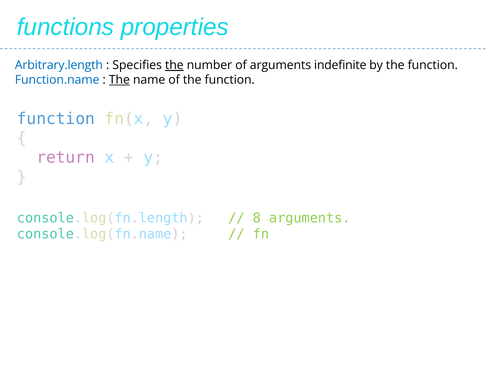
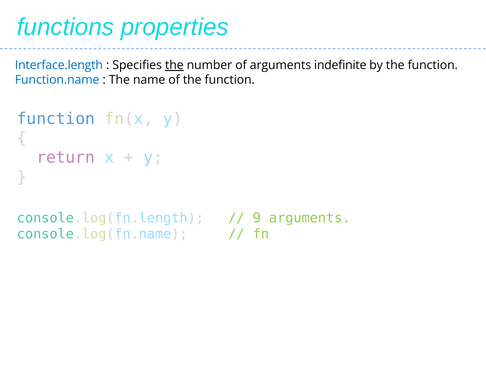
Arbitrary.length: Arbitrary.length -> Interface.length
The at (119, 80) underline: present -> none
8: 8 -> 9
